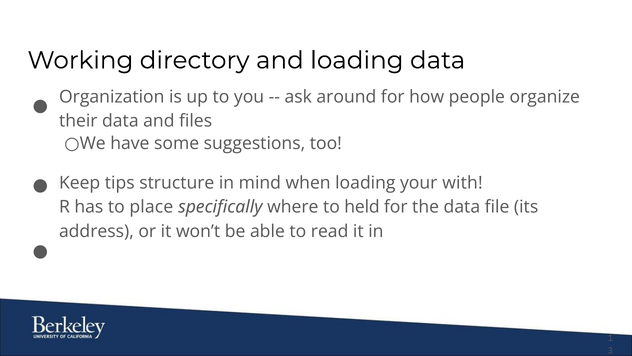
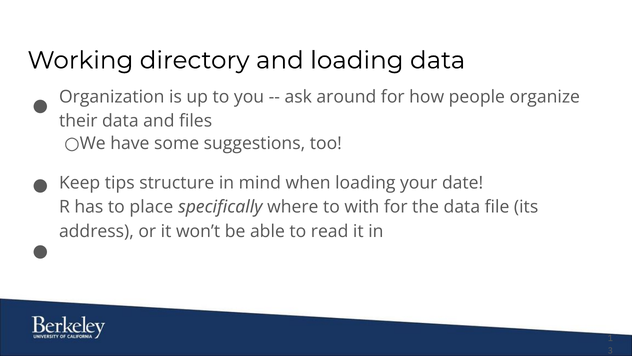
with: with -> date
held: held -> with
